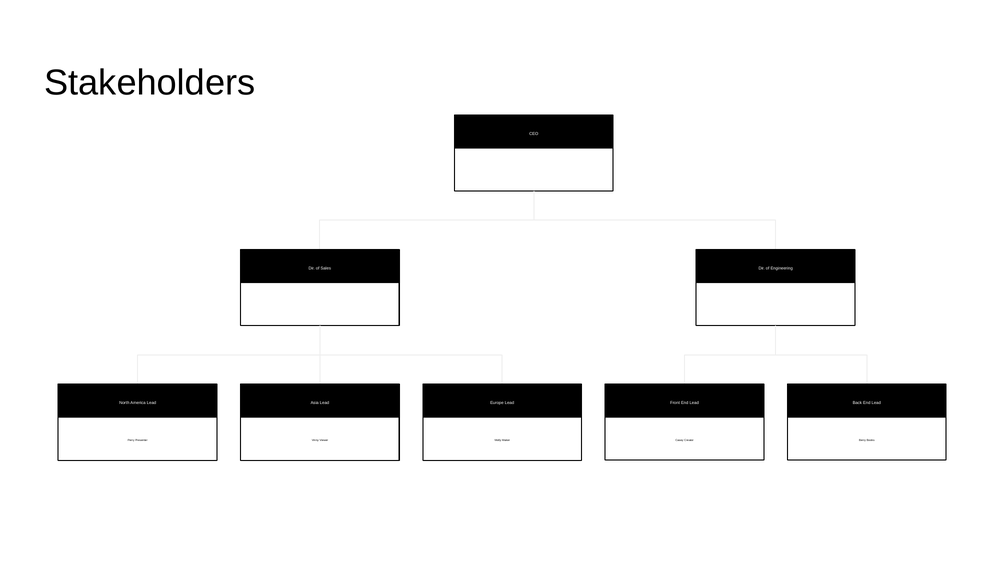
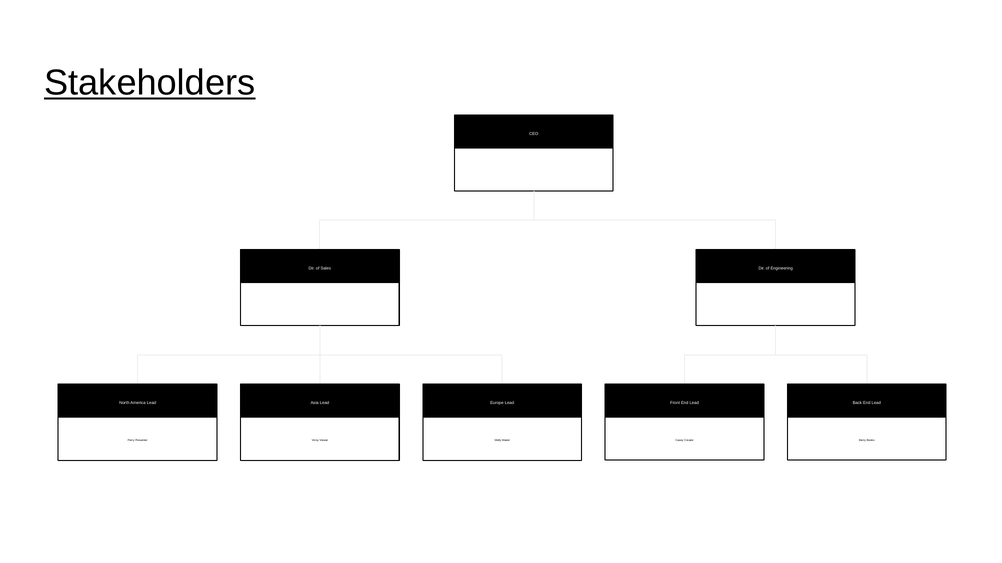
Stakeholders underline: none -> present
